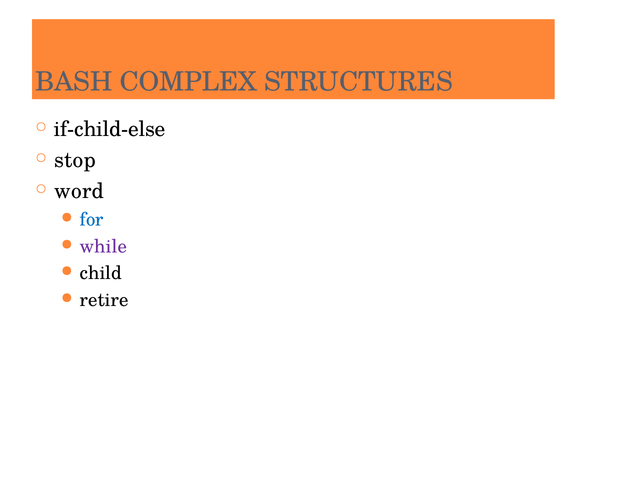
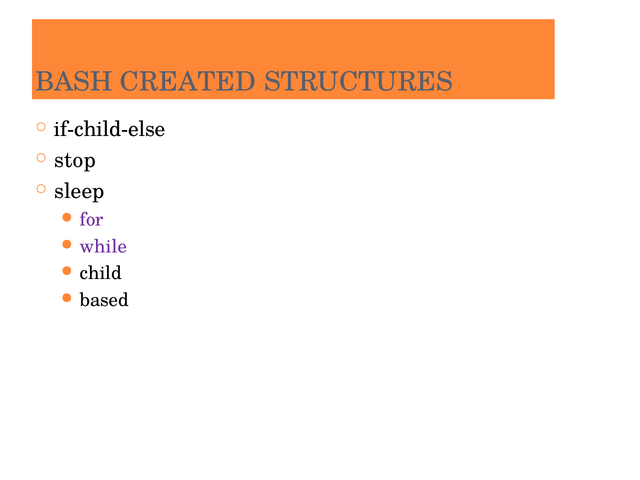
COMPLEX: COMPLEX -> CREATED
word: word -> sleep
for colour: blue -> purple
retire: retire -> based
